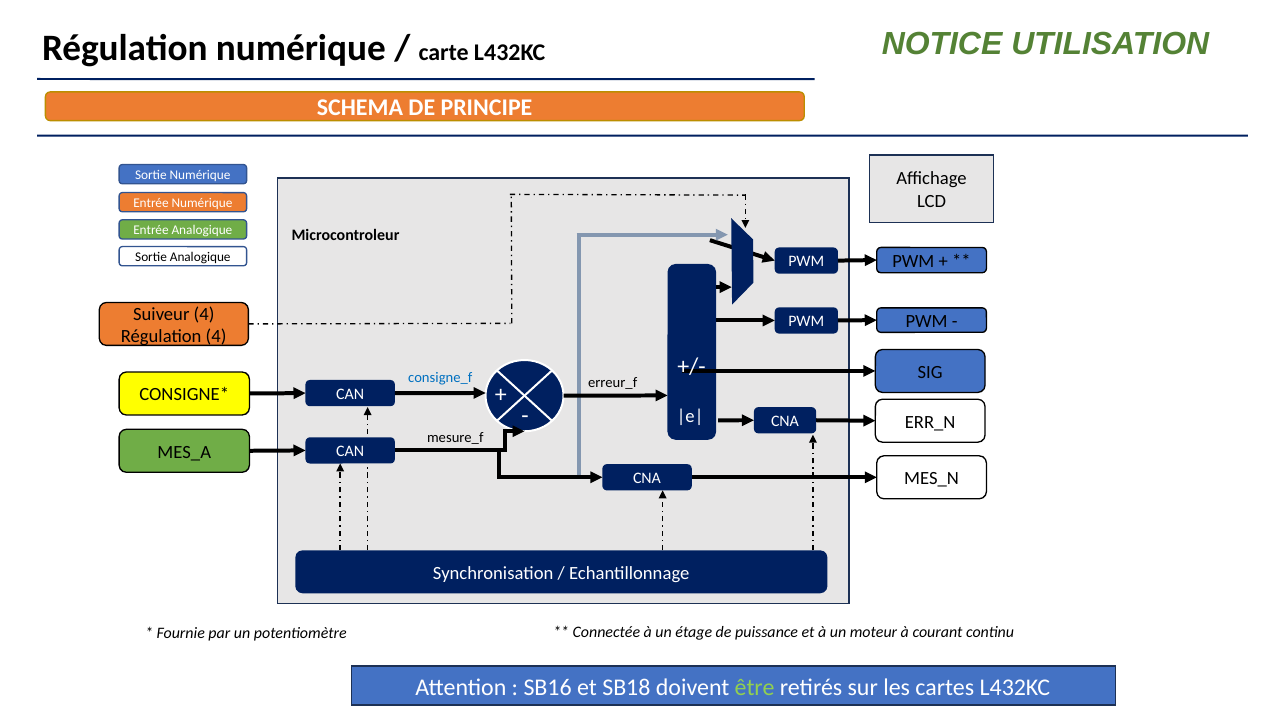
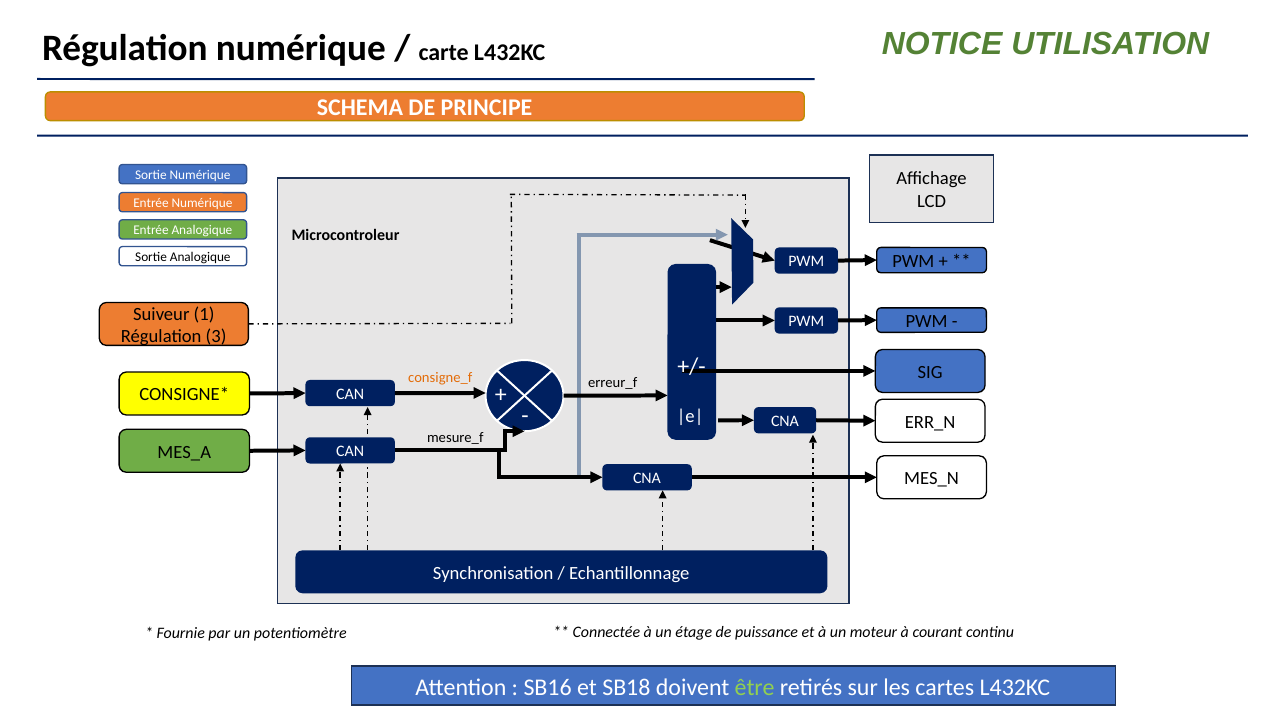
Suiveur 4: 4 -> 1
Régulation 4: 4 -> 3
consigne_f colour: blue -> orange
